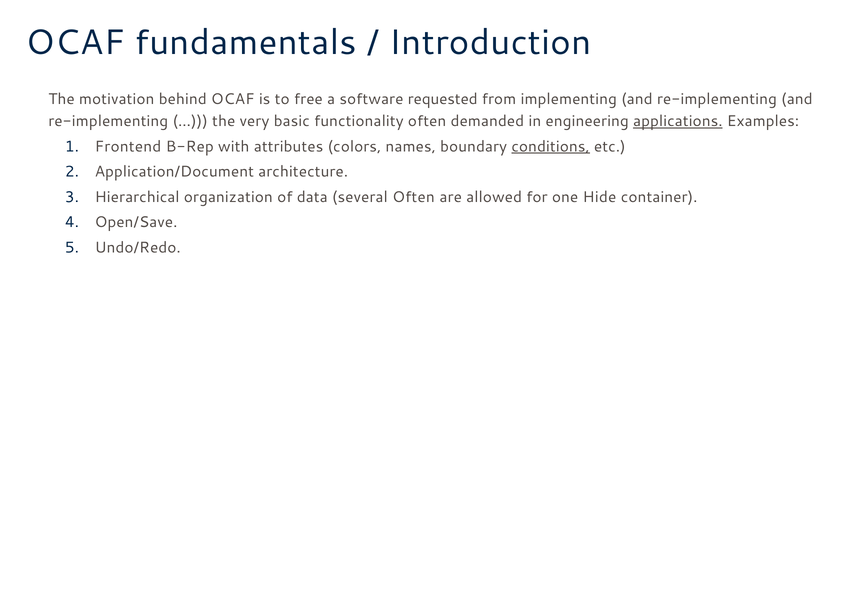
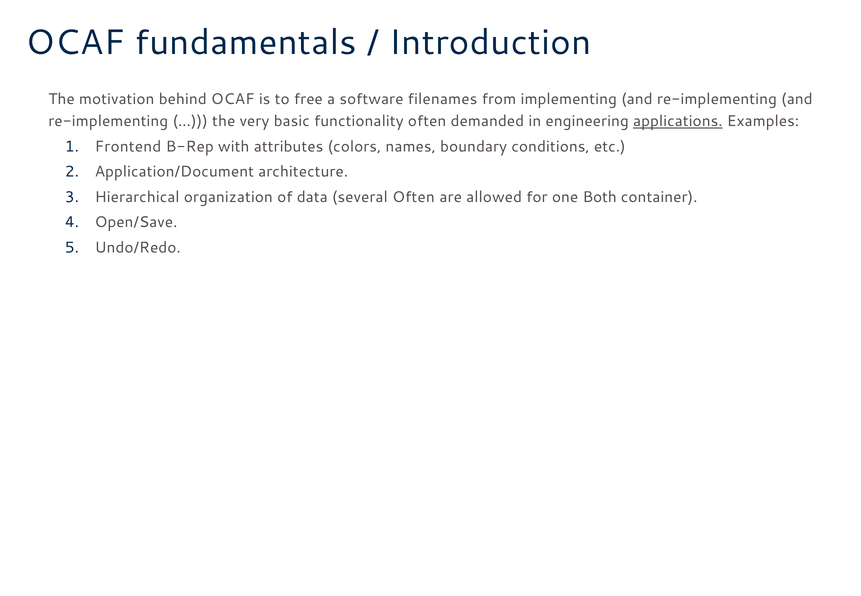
requested: requested -> filenames
conditions underline: present -> none
Hide: Hide -> Both
